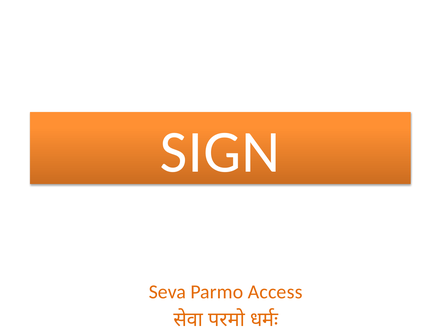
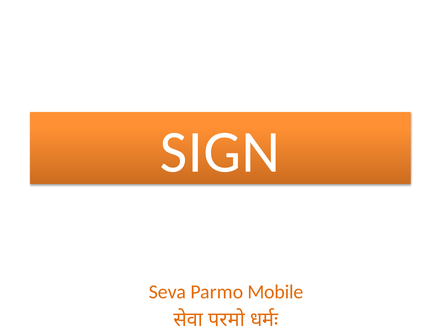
Access: Access -> Mobile
